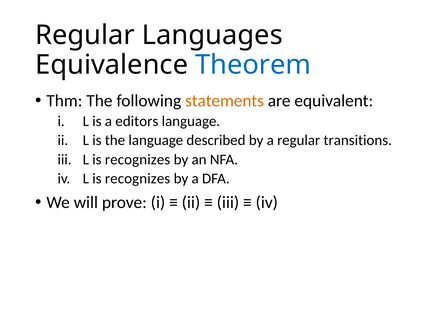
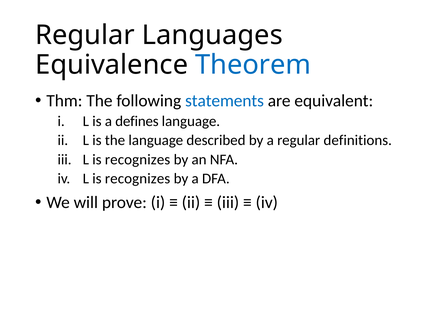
statements colour: orange -> blue
editors: editors -> defines
transitions: transitions -> definitions
